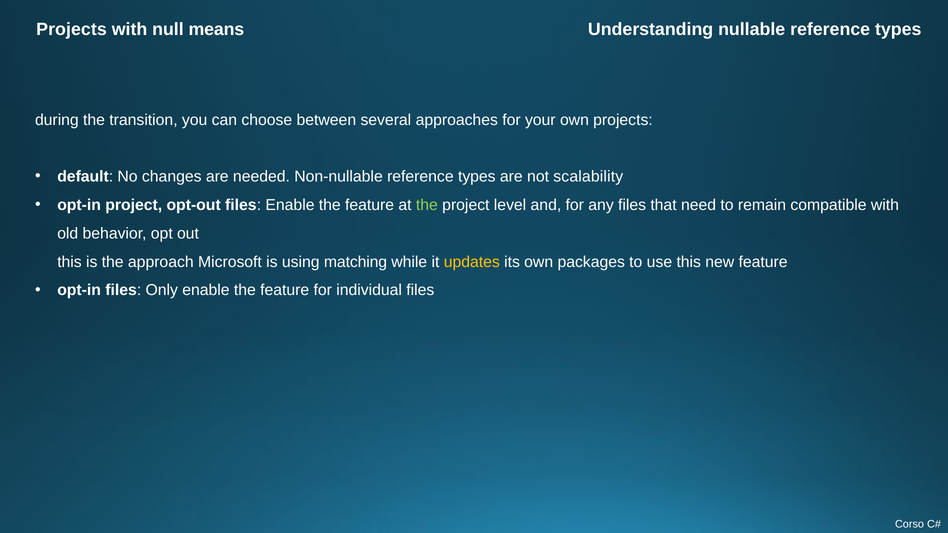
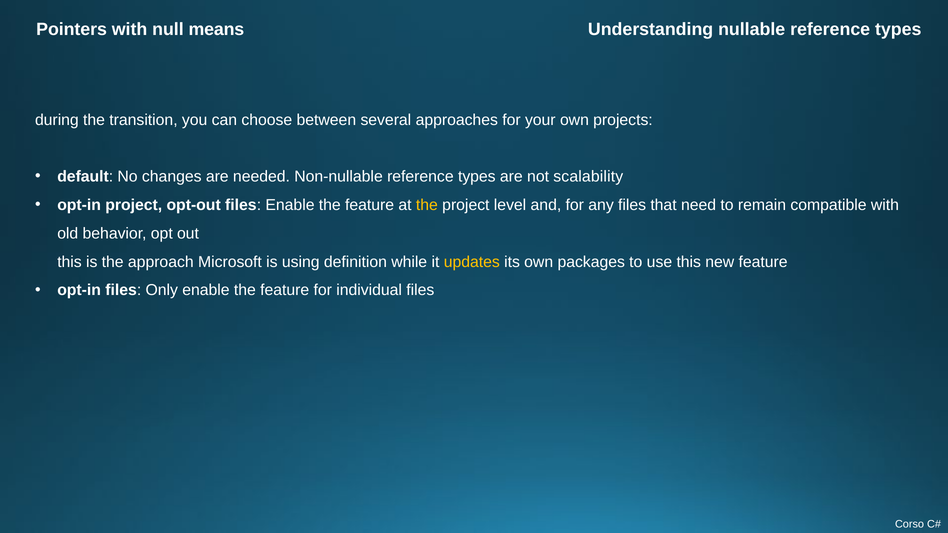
Projects at (72, 29): Projects -> Pointers
the at (427, 205) colour: light green -> yellow
matching: matching -> definition
